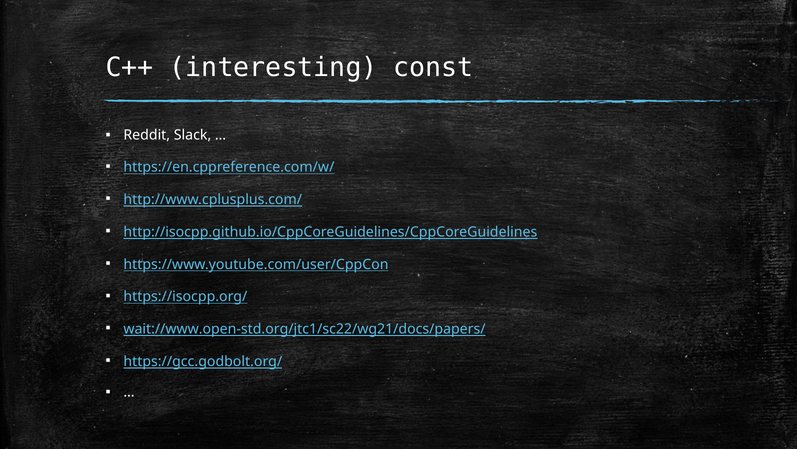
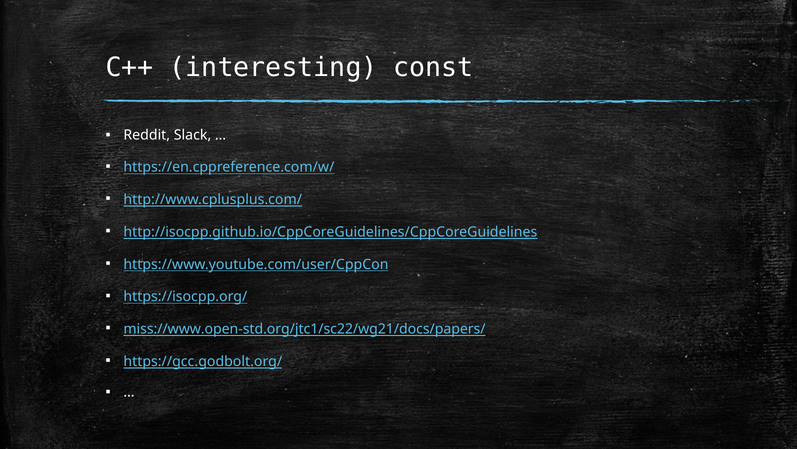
wait://www.open-std.org/jtc1/sc22/wg21/docs/papers/: wait://www.open-std.org/jtc1/sc22/wg21/docs/papers/ -> miss://www.open-std.org/jtc1/sc22/wg21/docs/papers/
